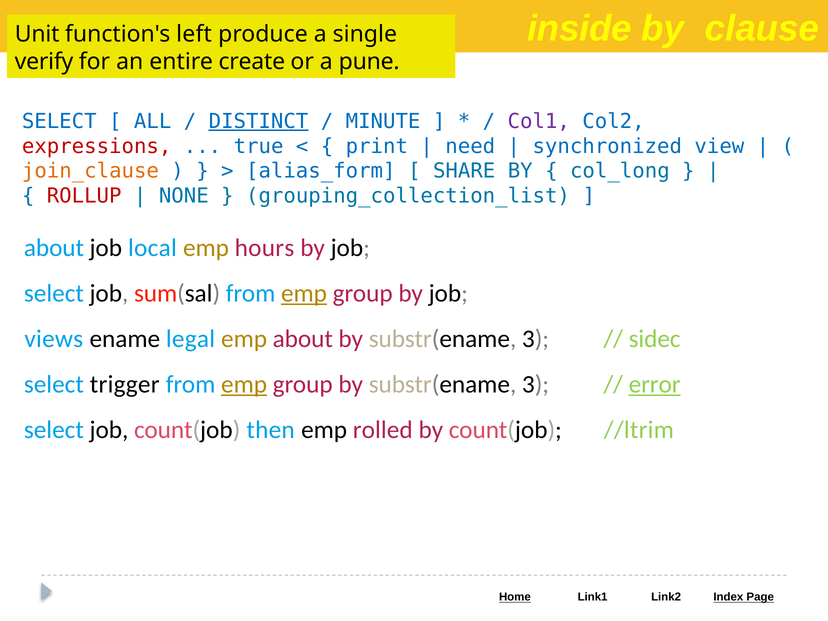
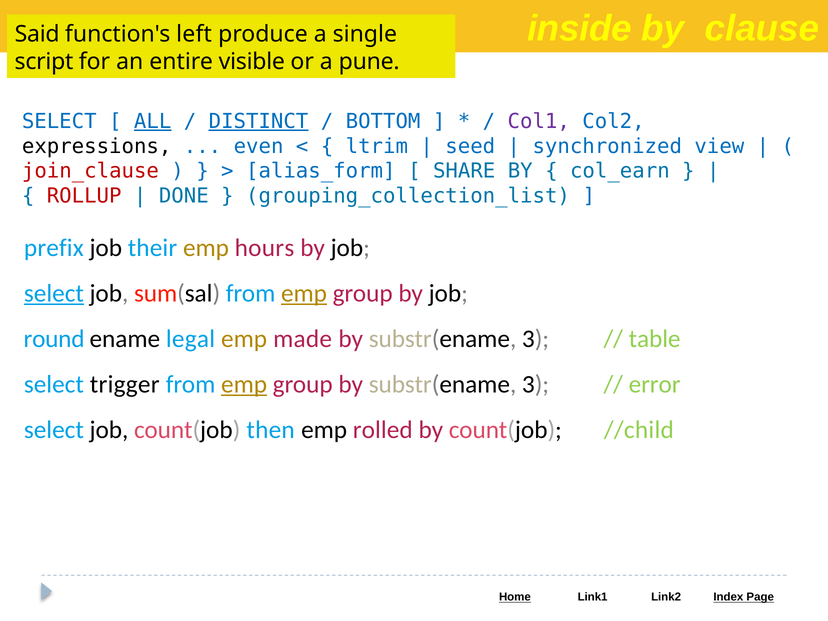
Unit: Unit -> Said
verify: verify -> script
create: create -> visible
ALL underline: none -> present
MINUTE: MINUTE -> BOTTOM
expressions colour: red -> black
true: true -> even
print: print -> ltrim
need: need -> seed
join_clause colour: orange -> red
col_long: col_long -> col_earn
NONE: NONE -> DONE
about at (54, 248): about -> prefix
local: local -> their
select at (54, 294) underline: none -> present
views: views -> round
emp about: about -> made
sidec: sidec -> table
error underline: present -> none
//ltrim: //ltrim -> //child
